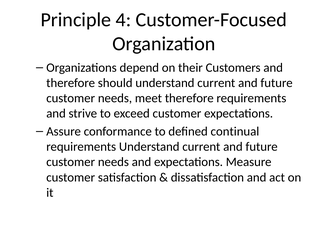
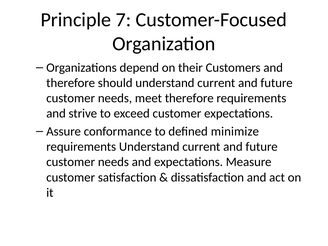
4: 4 -> 7
continual: continual -> minimize
